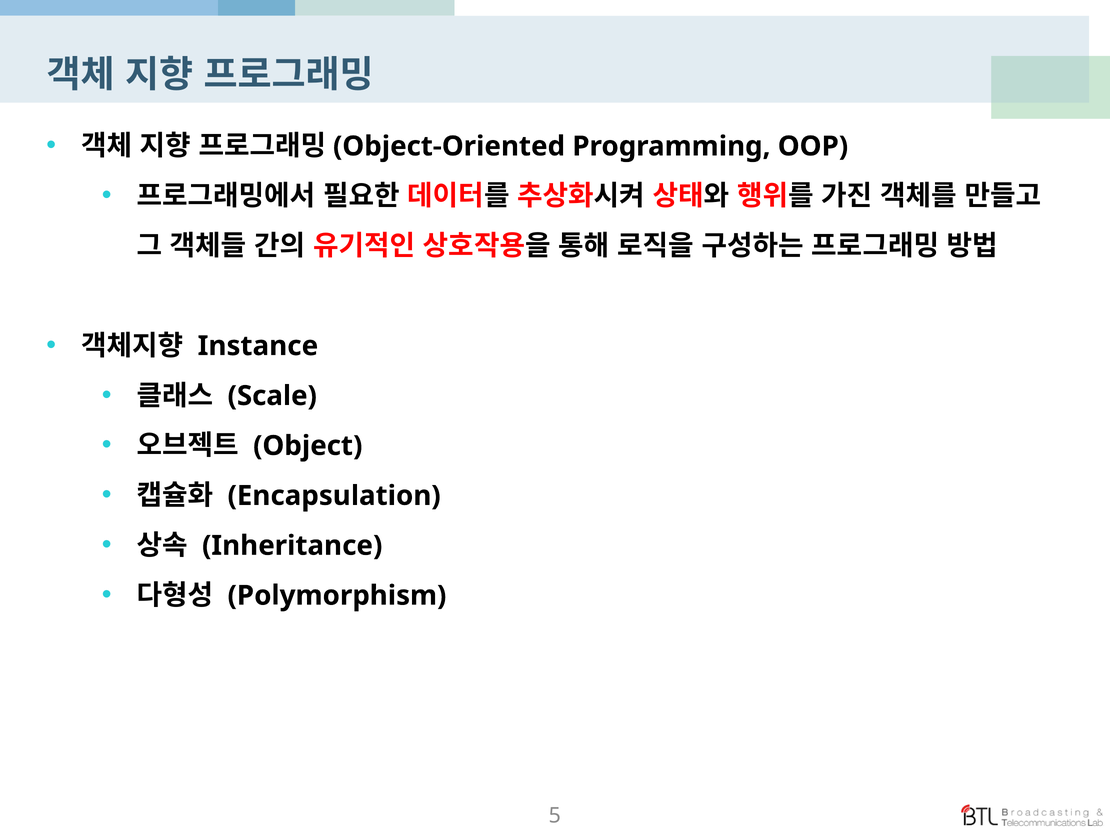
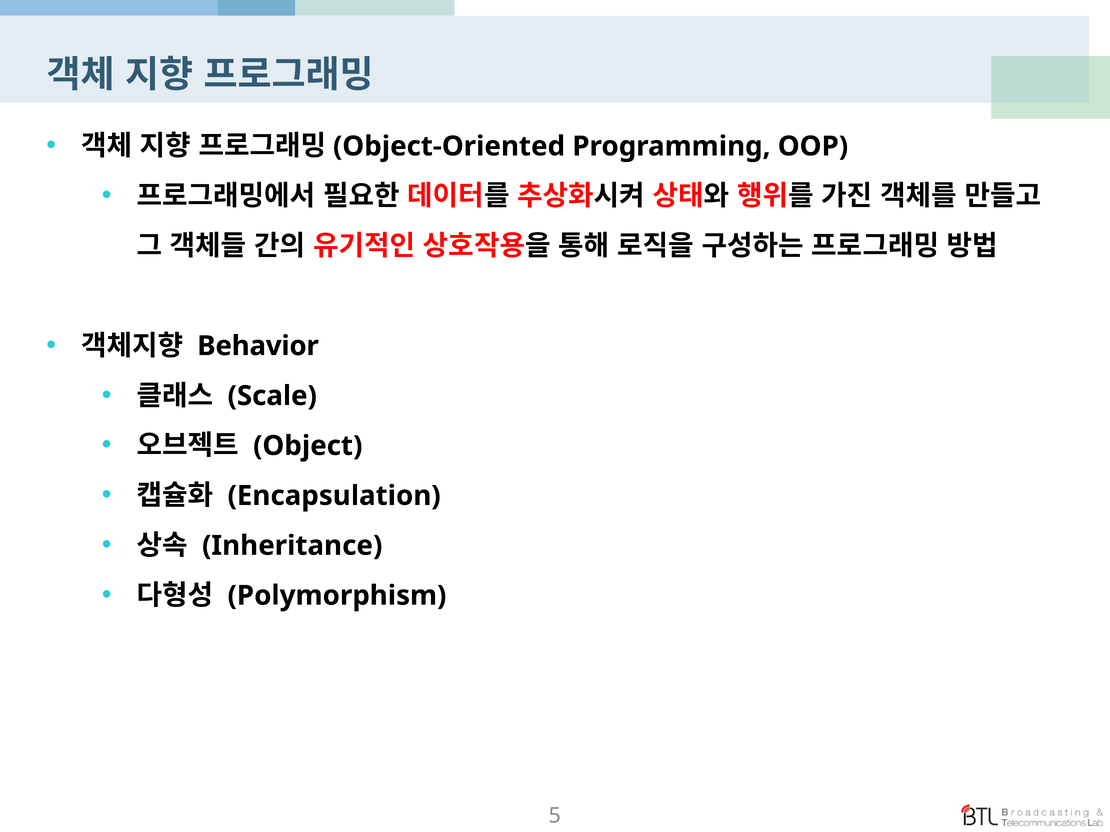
Instance: Instance -> Behavior
